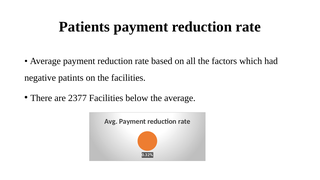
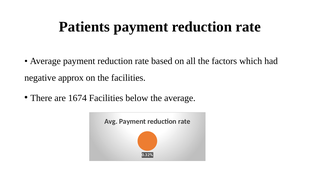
patints: patints -> approx
2377: 2377 -> 1674
